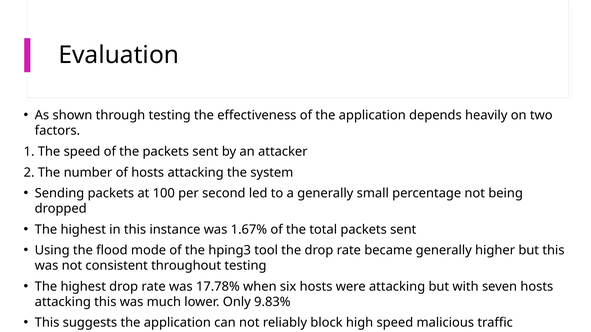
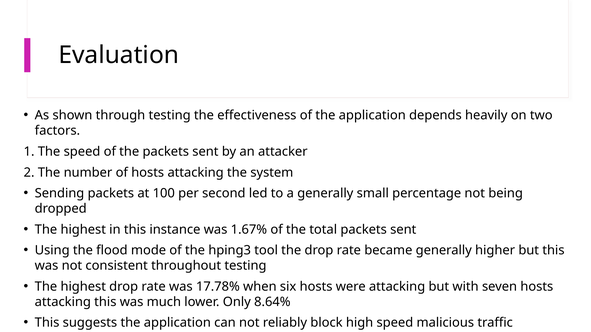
9.83%: 9.83% -> 8.64%
